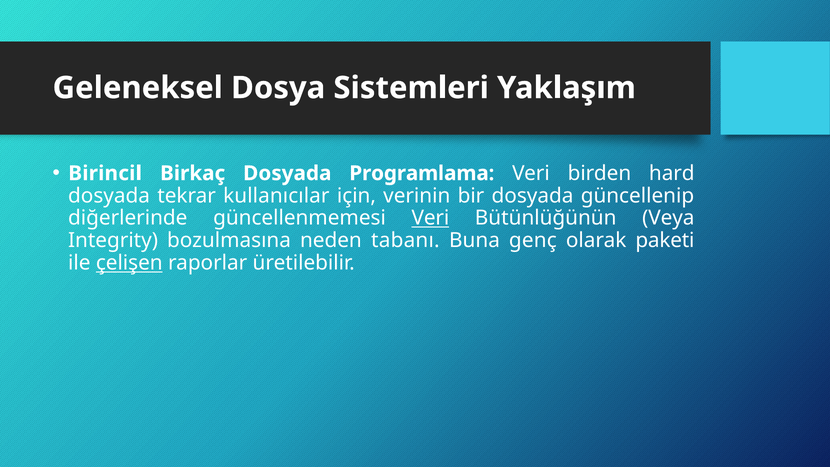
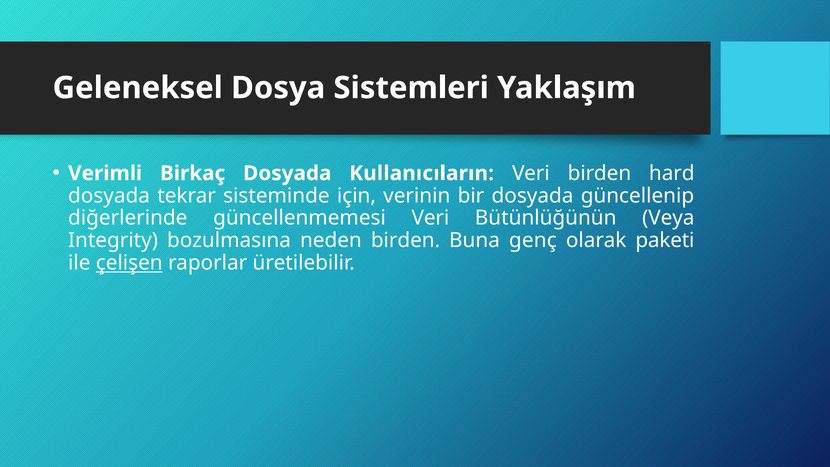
Birincil: Birincil -> Verimli
Programlama: Programlama -> Kullanıcıların
kullanıcılar: kullanıcılar -> sisteminde
Veri at (430, 218) underline: present -> none
neden tabanı: tabanı -> birden
